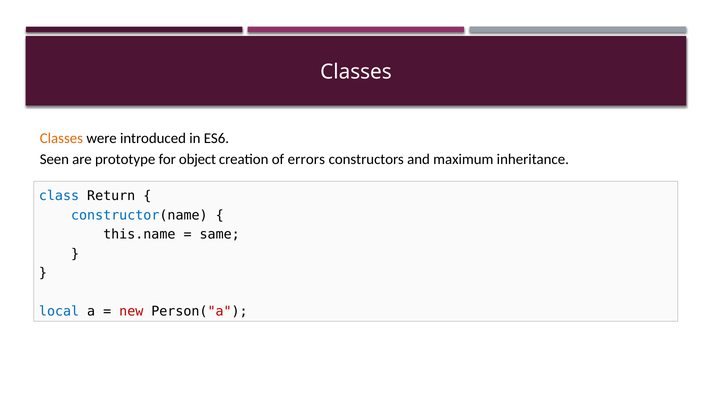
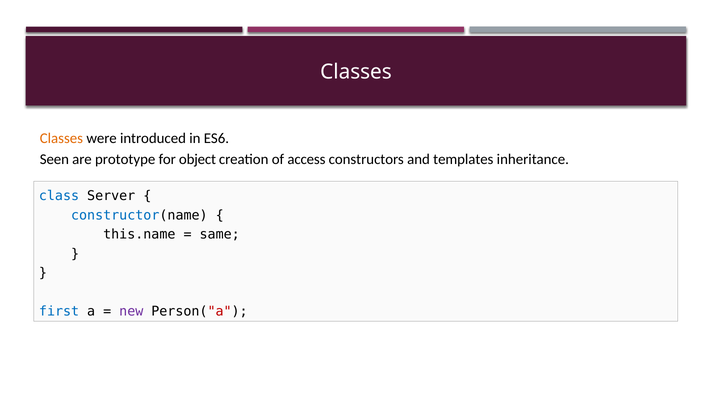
errors: errors -> access
maximum: maximum -> templates
Return: Return -> Server
local: local -> first
new colour: red -> purple
